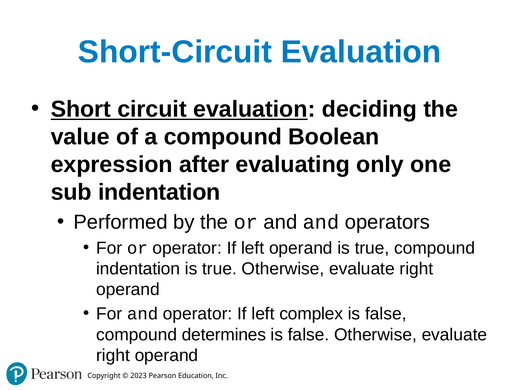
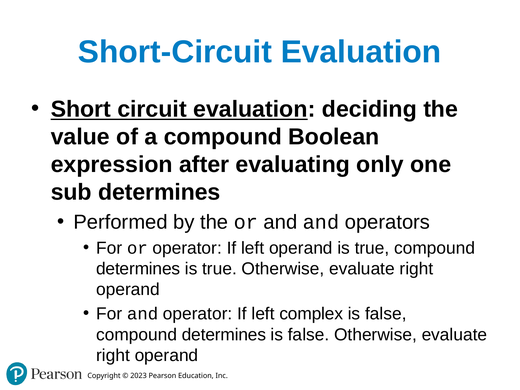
sub indentation: indentation -> determines
indentation at (138, 269): indentation -> determines
